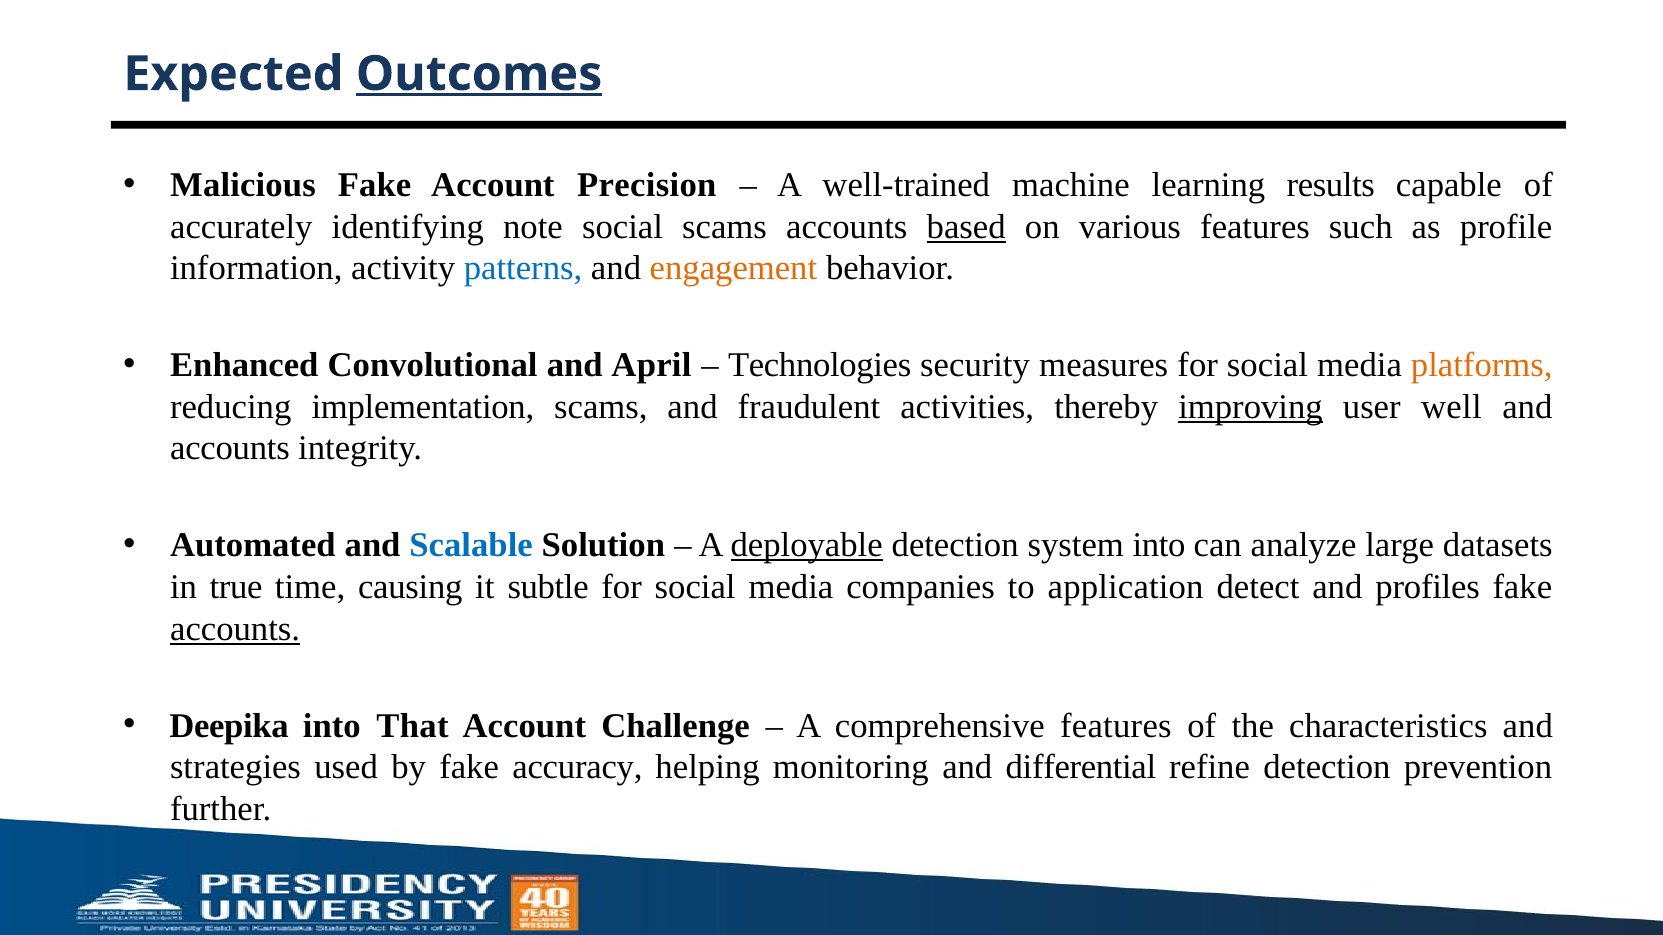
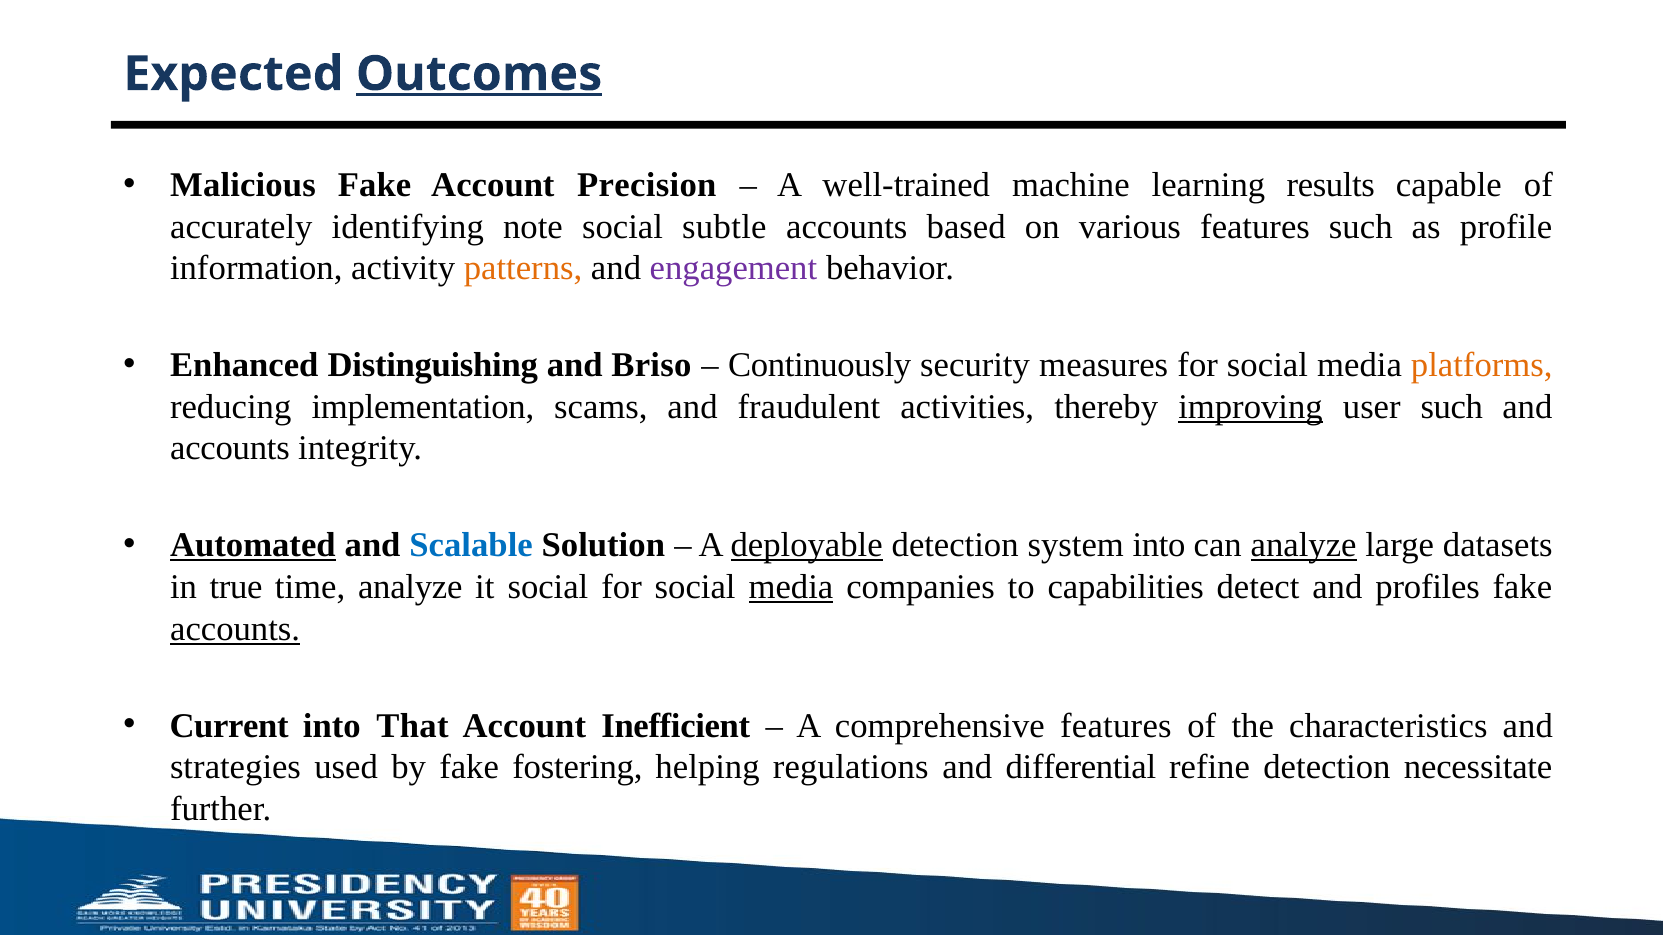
social scams: scams -> subtle
based underline: present -> none
patterns colour: blue -> orange
engagement colour: orange -> purple
Convolutional: Convolutional -> Distinguishing
April: April -> Briso
Technologies: Technologies -> Continuously
user well: well -> such
Automated underline: none -> present
analyze at (1304, 546) underline: none -> present
time causing: causing -> analyze
it subtle: subtle -> social
media at (791, 587) underline: none -> present
application: application -> capabilities
Deepika: Deepika -> Current
Challenge: Challenge -> Inefficient
accuracy: accuracy -> fostering
monitoring: monitoring -> regulations
prevention: prevention -> necessitate
